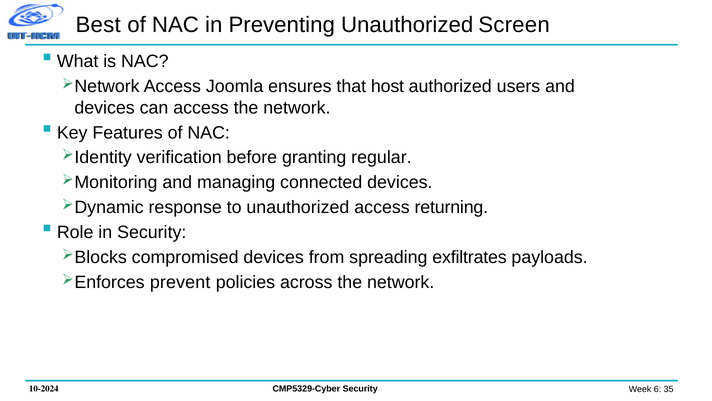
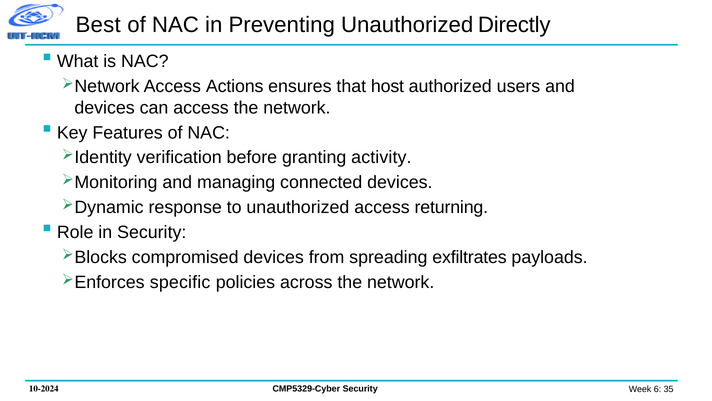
Screen: Screen -> Directly
Joomla: Joomla -> Actions
regular: regular -> activity
prevent: prevent -> specific
